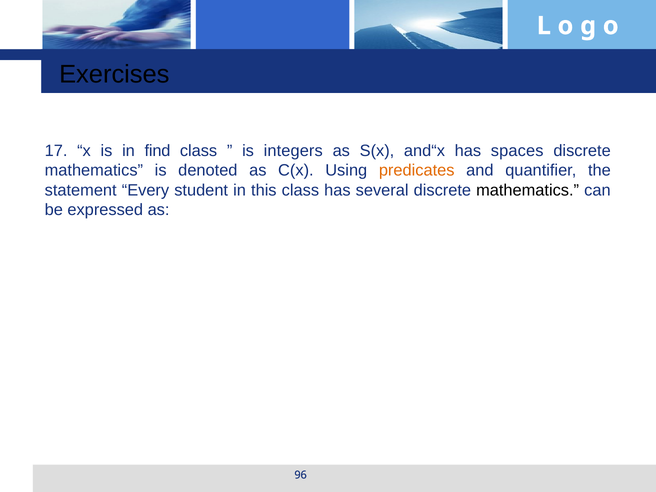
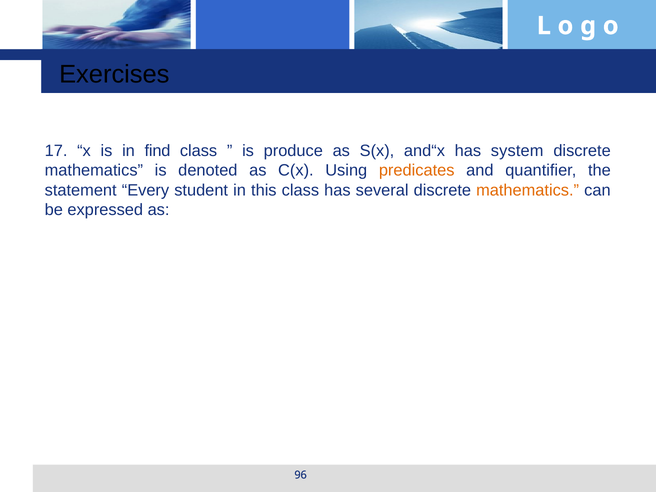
integers: integers -> produce
spaces: spaces -> system
mathematics at (528, 190) colour: black -> orange
